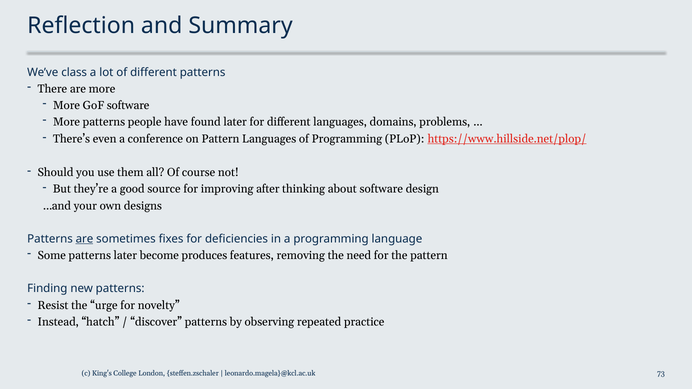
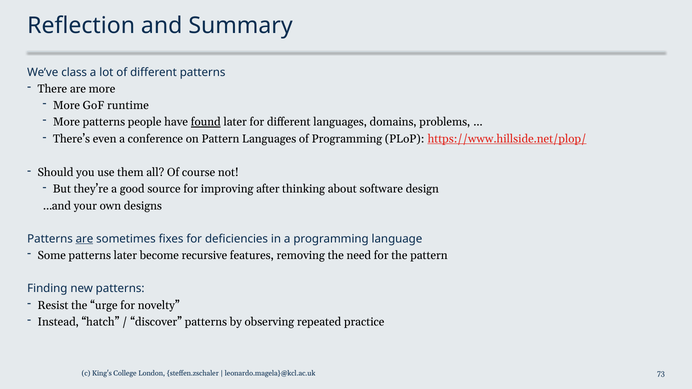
GoF software: software -> runtime
found underline: none -> present
produces: produces -> recursive
